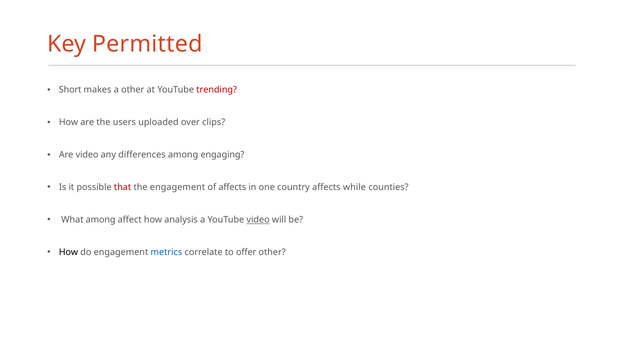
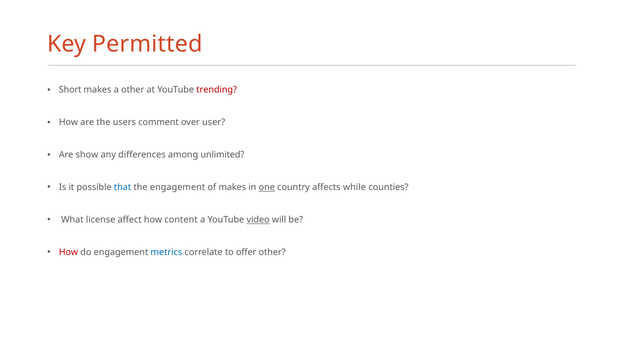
uploaded: uploaded -> comment
clips: clips -> user
Are video: video -> show
engaging: engaging -> unlimited
that colour: red -> blue
of affects: affects -> makes
one underline: none -> present
What among: among -> license
analysis: analysis -> content
How at (68, 252) colour: black -> red
